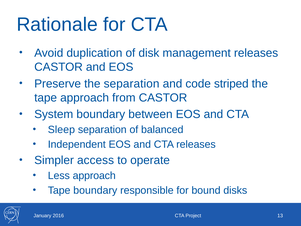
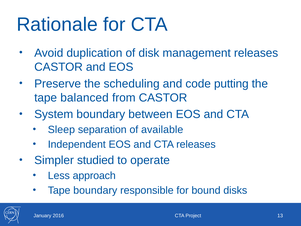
the separation: separation -> scheduling
striped: striped -> putting
tape approach: approach -> balanced
balanced: balanced -> available
access: access -> studied
